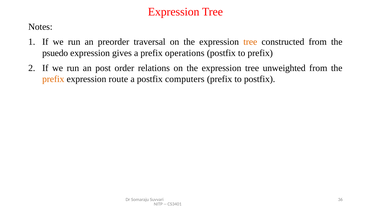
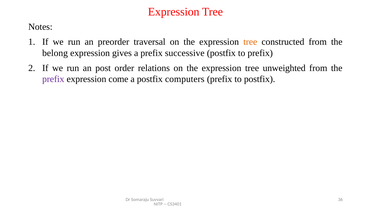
psuedo: psuedo -> belong
operations: operations -> successive
prefix at (53, 79) colour: orange -> purple
route: route -> come
